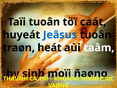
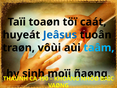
Taïi tuoân: tuoân -> toaøn
heát: heát -> vôùi
taâm colour: white -> light blue
